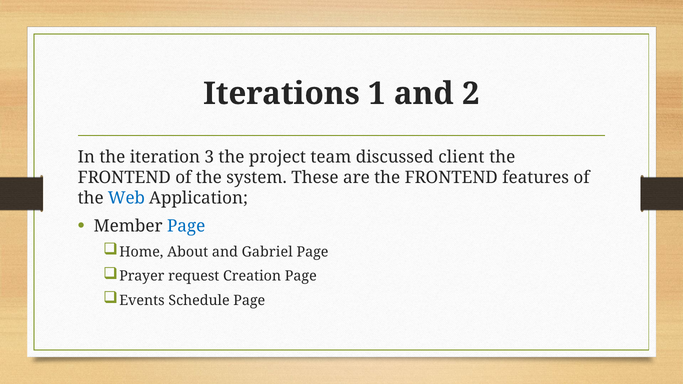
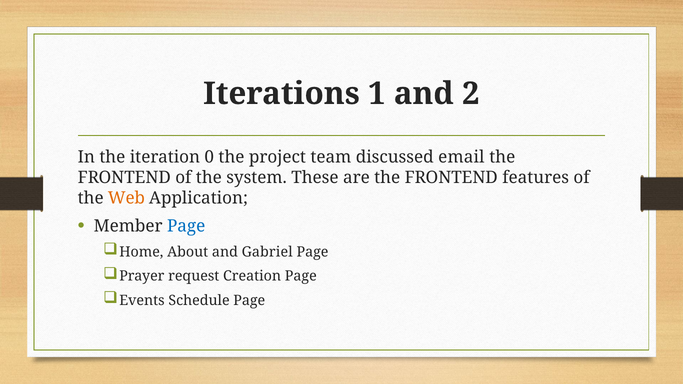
3: 3 -> 0
client: client -> email
Web colour: blue -> orange
